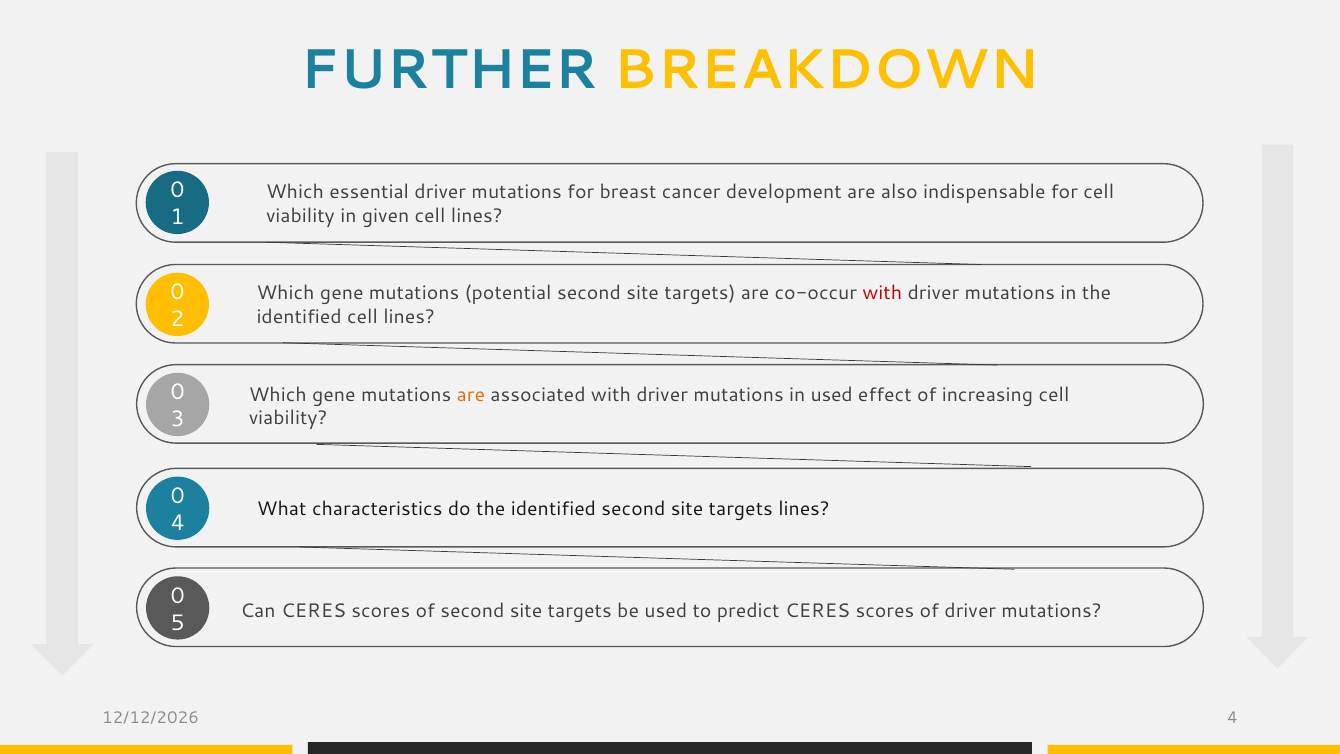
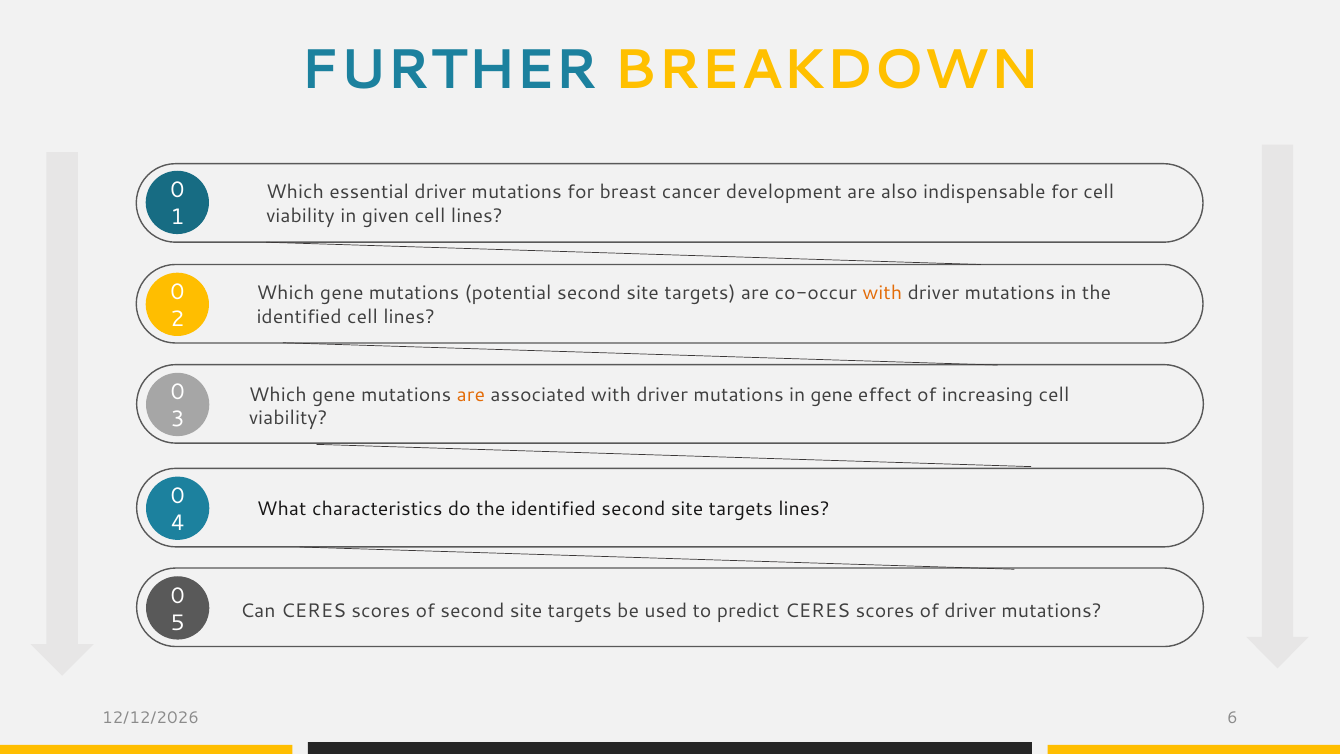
with at (882, 293) colour: red -> orange
in used: used -> gene
4 at (1233, 718): 4 -> 6
